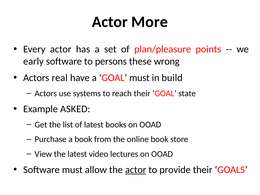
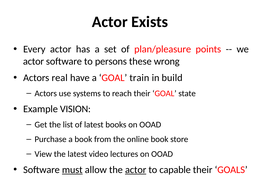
More: More -> Exists
early at (33, 61): early -> actor
GOAL must: must -> train
ASKED: ASKED -> VISION
must at (72, 170) underline: none -> present
provide: provide -> capable
